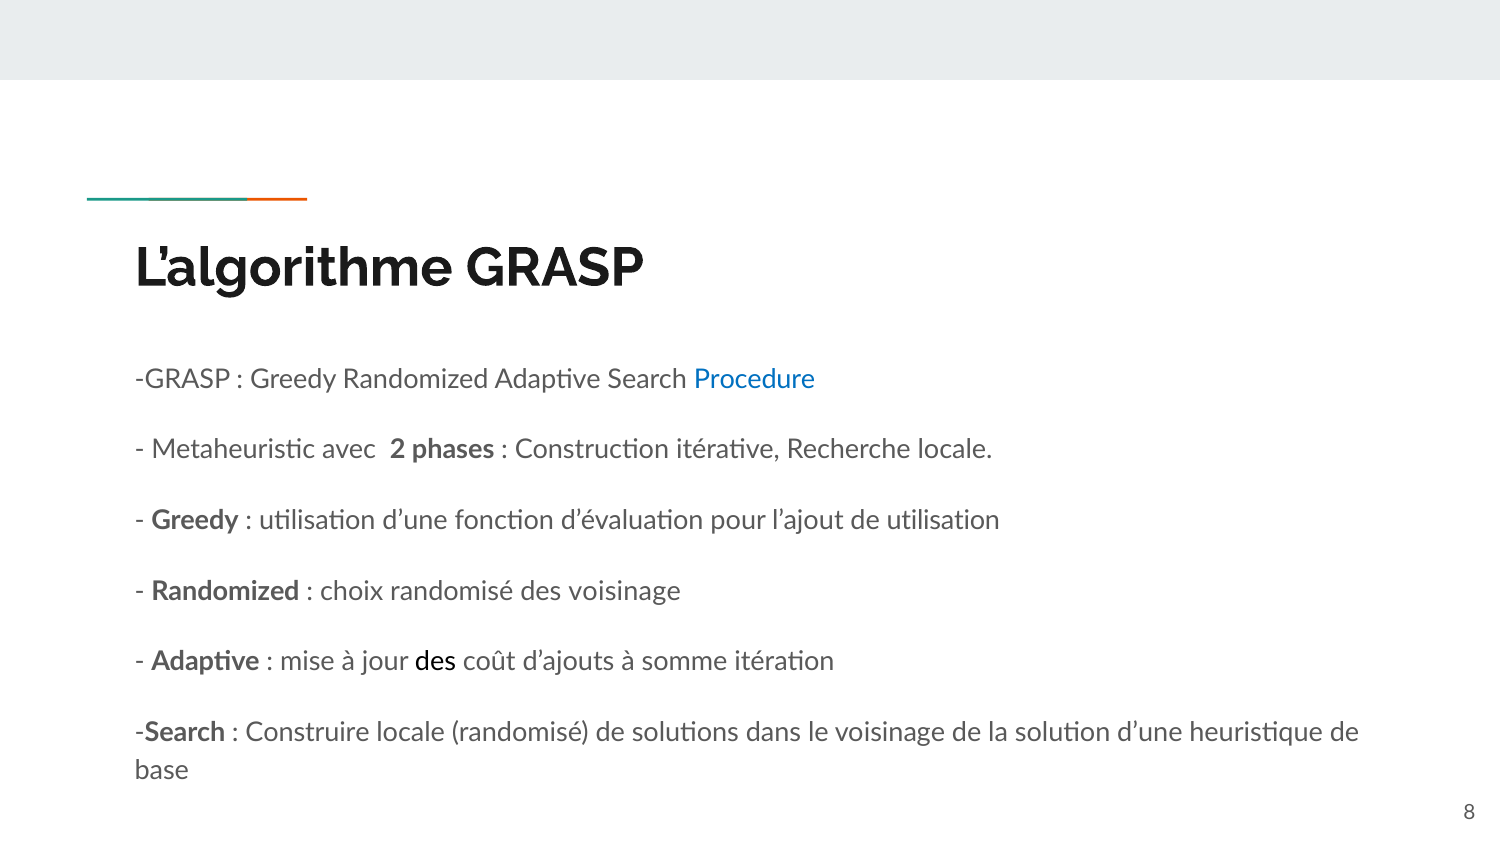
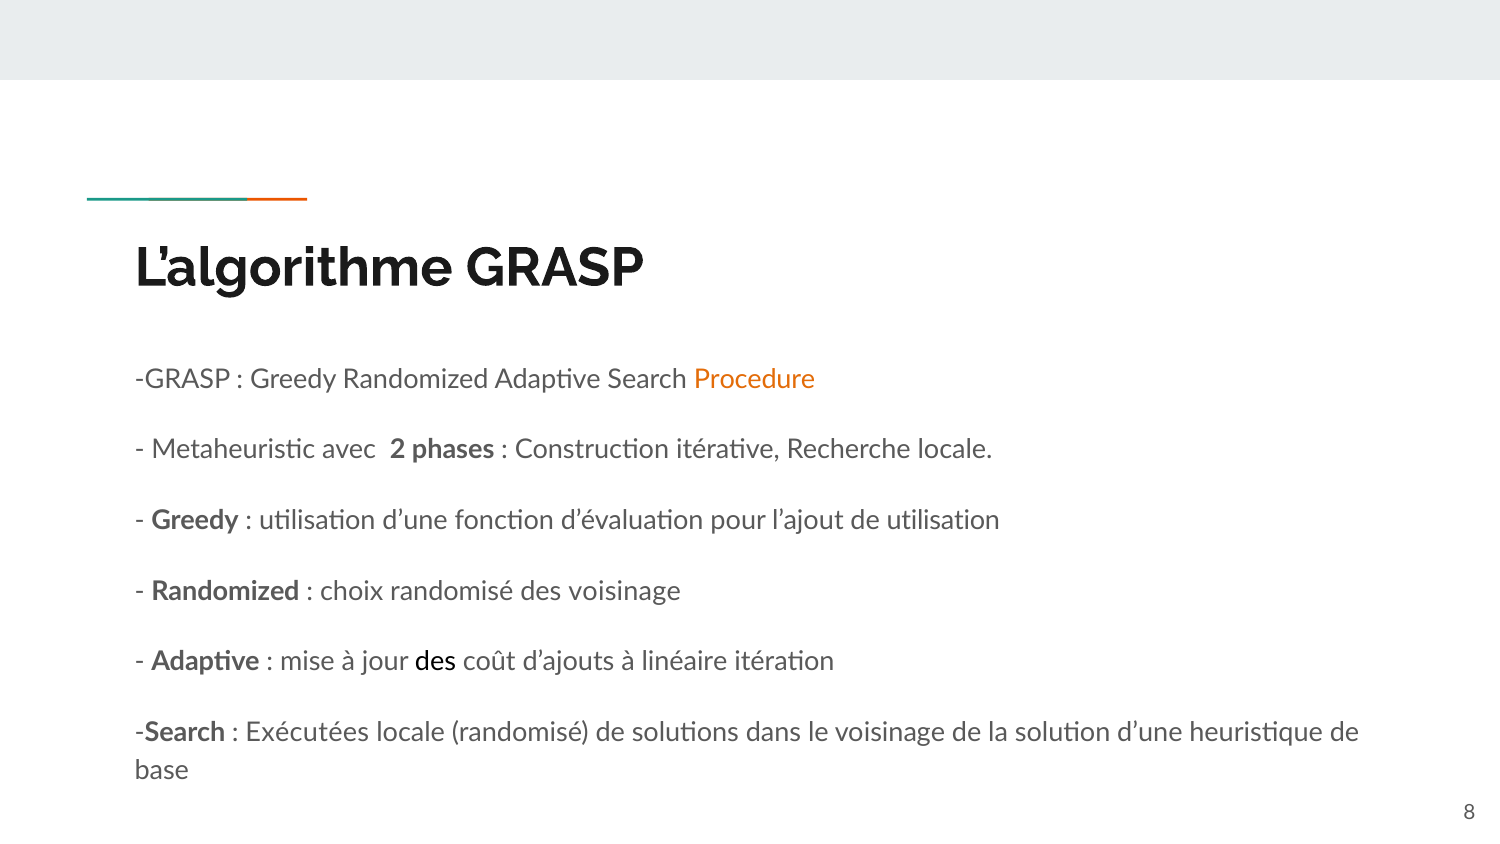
Procedure colour: blue -> orange
somme: somme -> linéaire
Construire: Construire -> Exécutées
